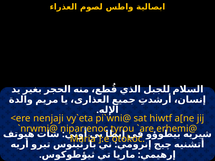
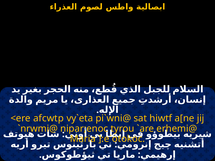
nenjaji: nenjaji -> afcwtp
